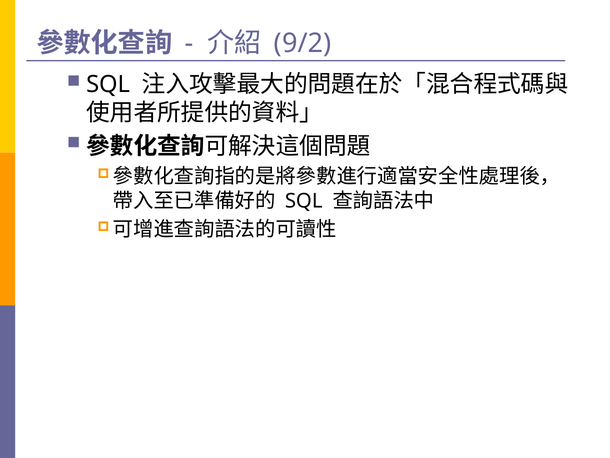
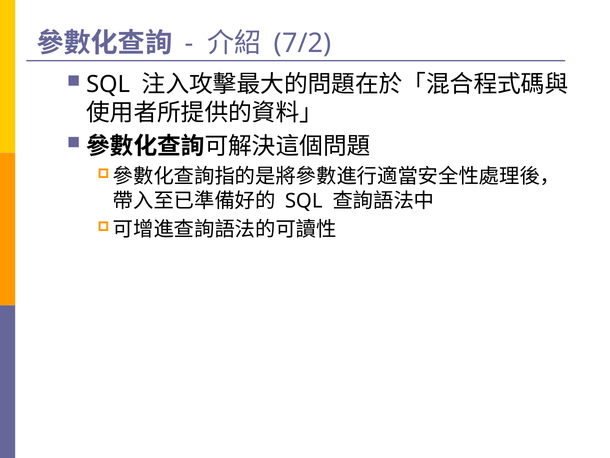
9/2: 9/2 -> 7/2
